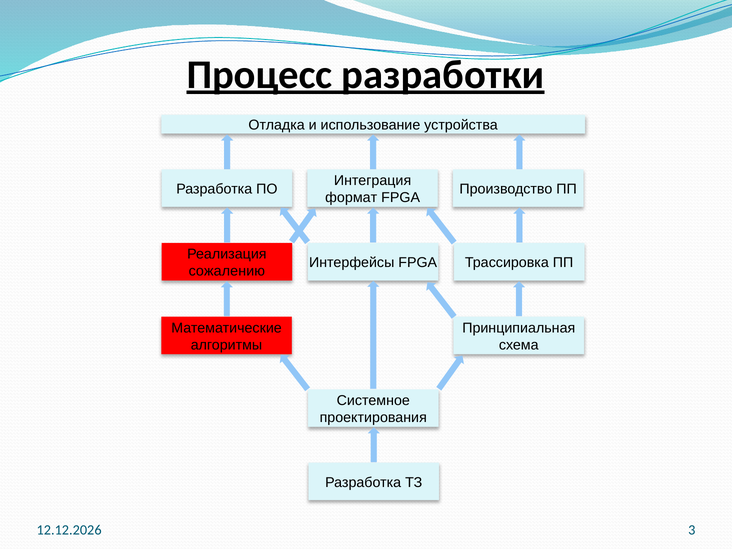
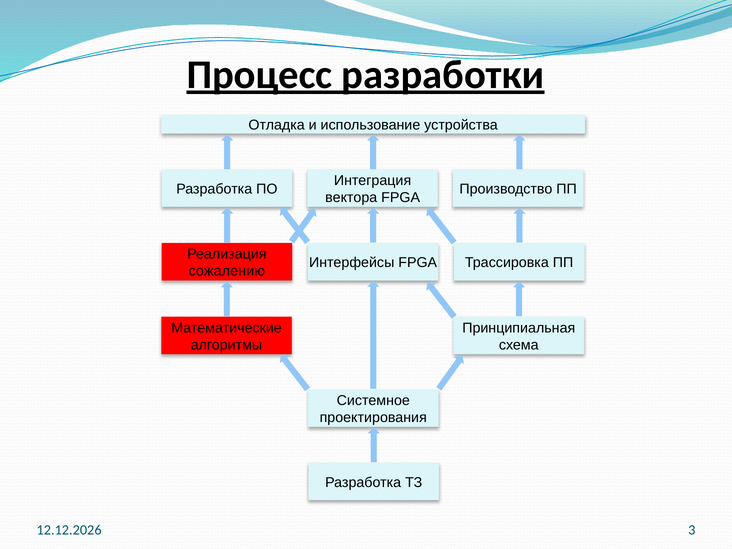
формат: формат -> вектора
